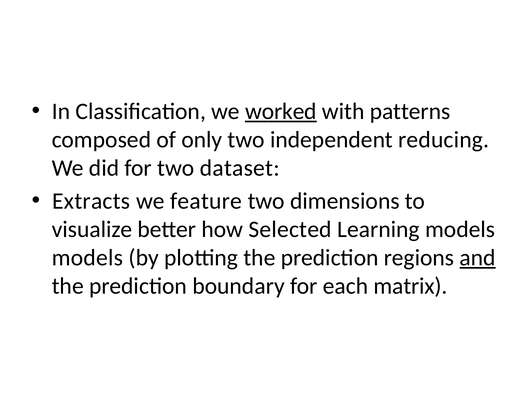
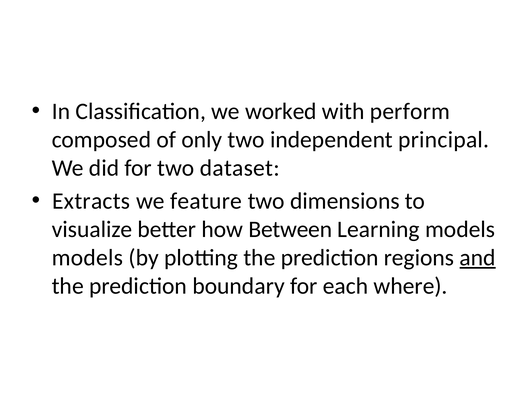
worked underline: present -> none
patterns: patterns -> perform
reducing: reducing -> principal
Selected: Selected -> Between
matrix: matrix -> where
